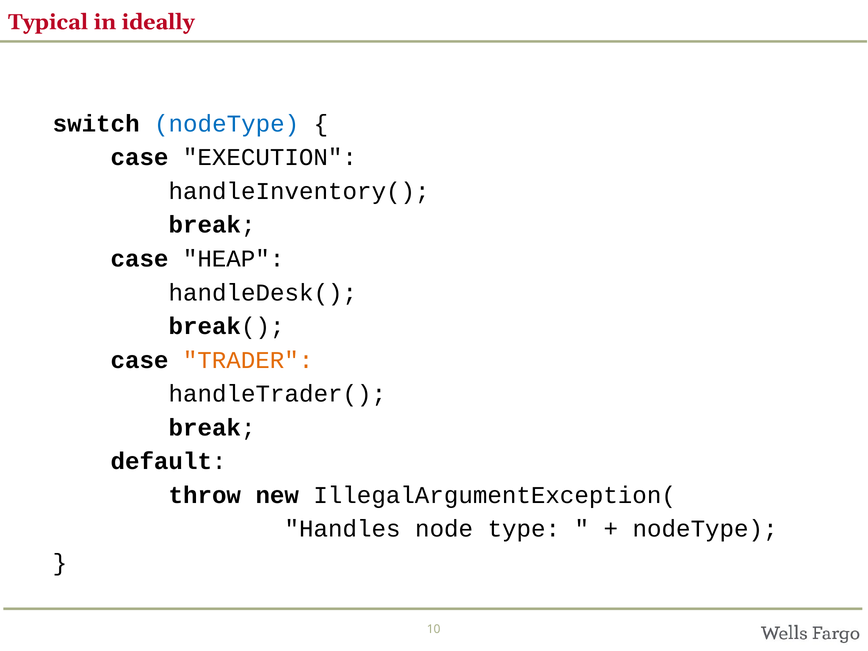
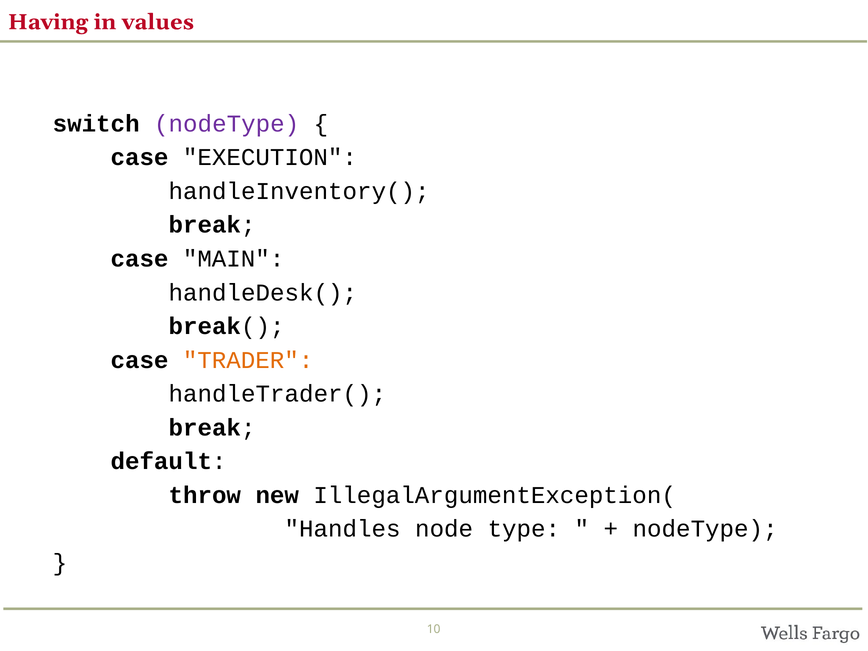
Typical: Typical -> Having
ideally: ideally -> values
nodeType at (227, 124) colour: blue -> purple
HEAP: HEAP -> MAIN
